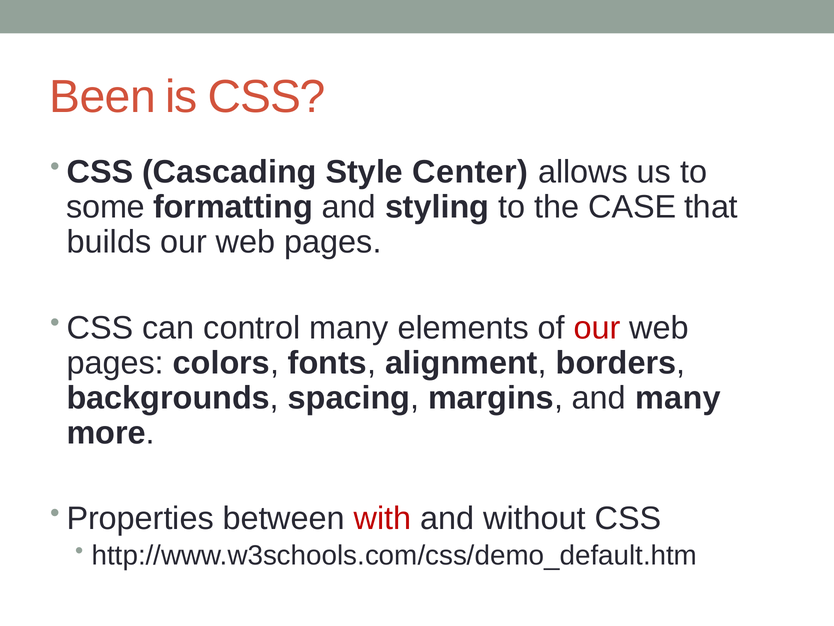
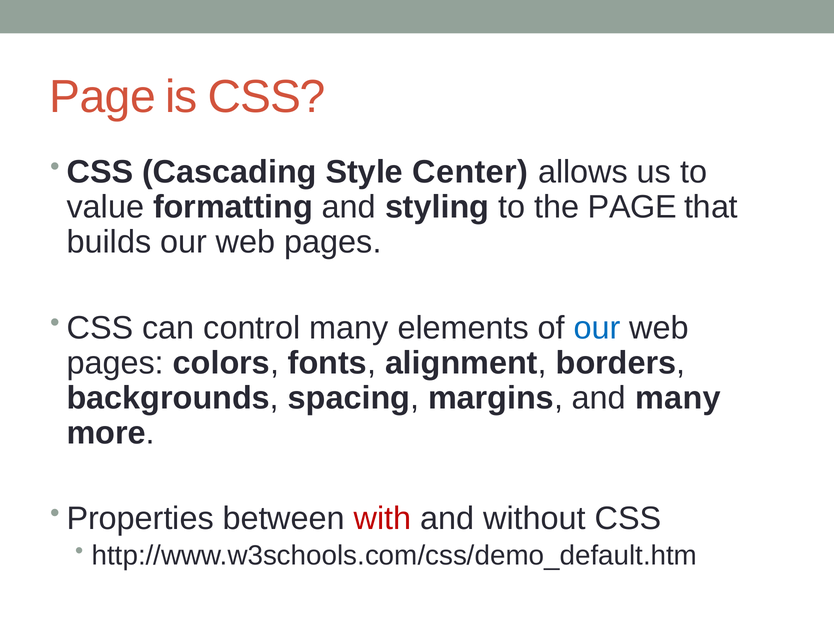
Been at (103, 97): Been -> Page
some: some -> value
the CASE: CASE -> PAGE
our at (597, 328) colour: red -> blue
